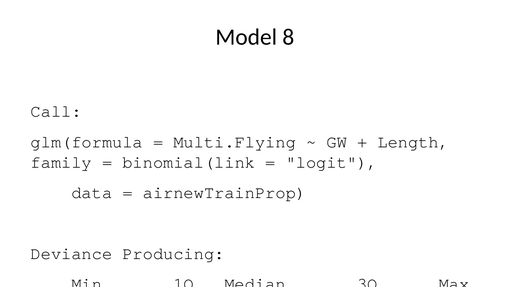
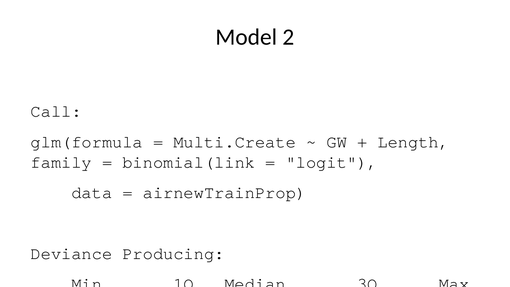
8: 8 -> 2
Multi.Flying: Multi.Flying -> Multi.Create
